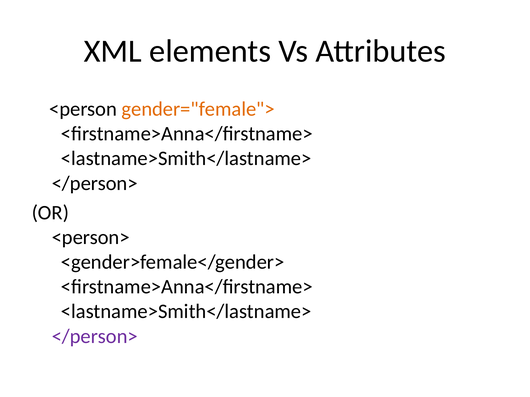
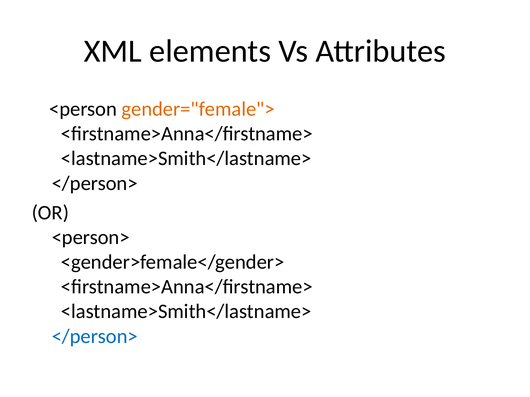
</person> at (95, 337) colour: purple -> blue
